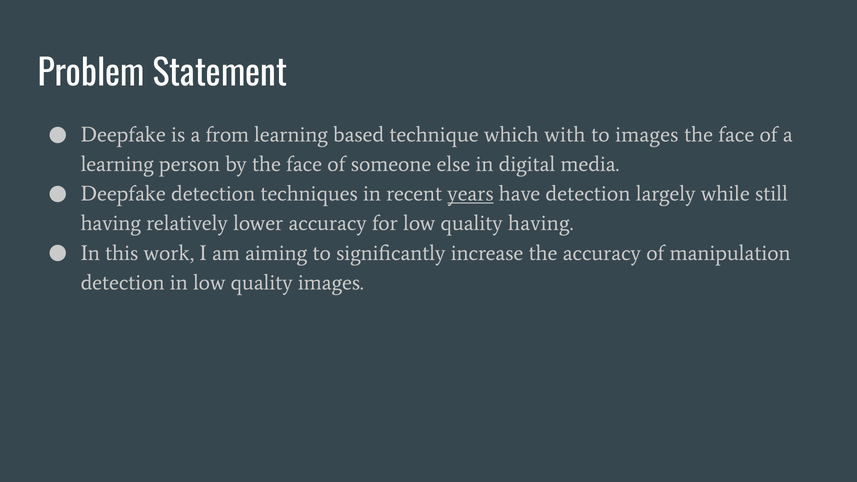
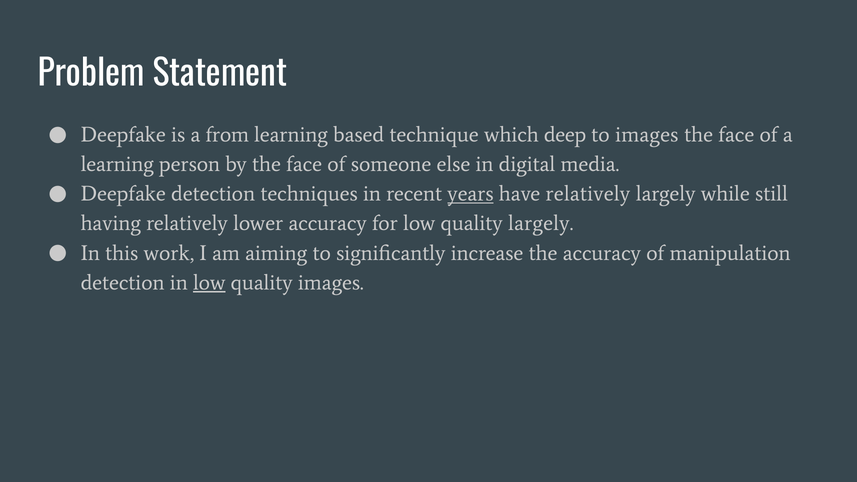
with: with -> deep
have detection: detection -> relatively
quality having: having -> largely
low at (209, 283) underline: none -> present
